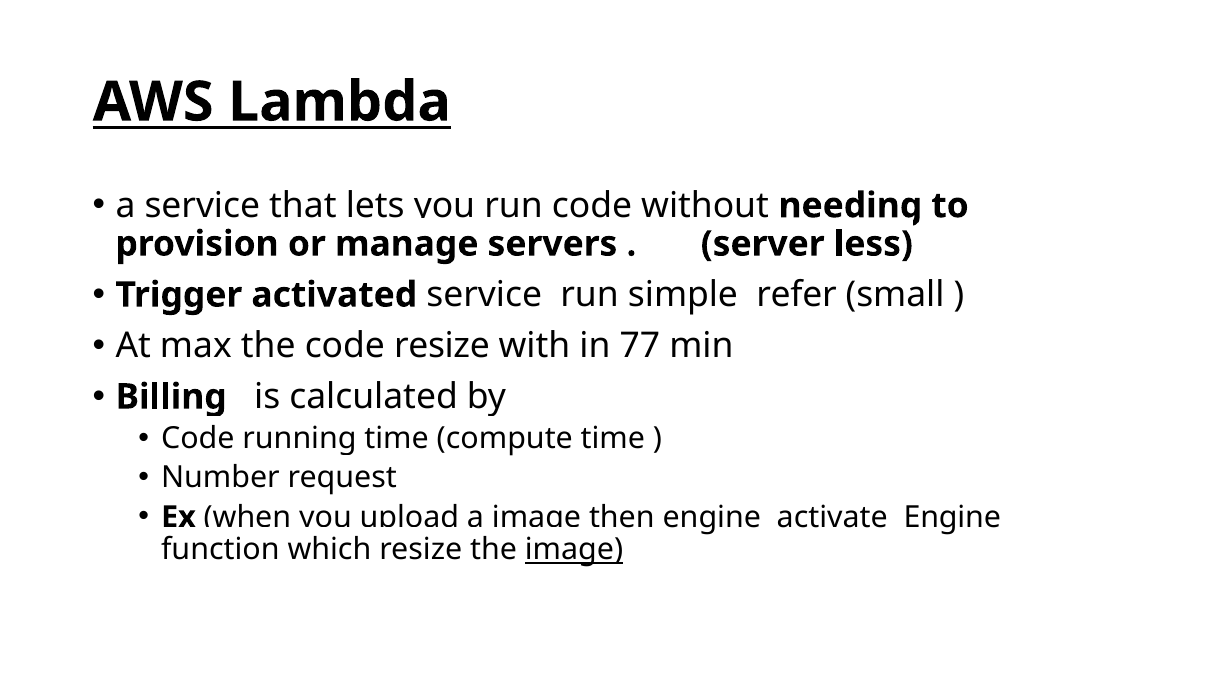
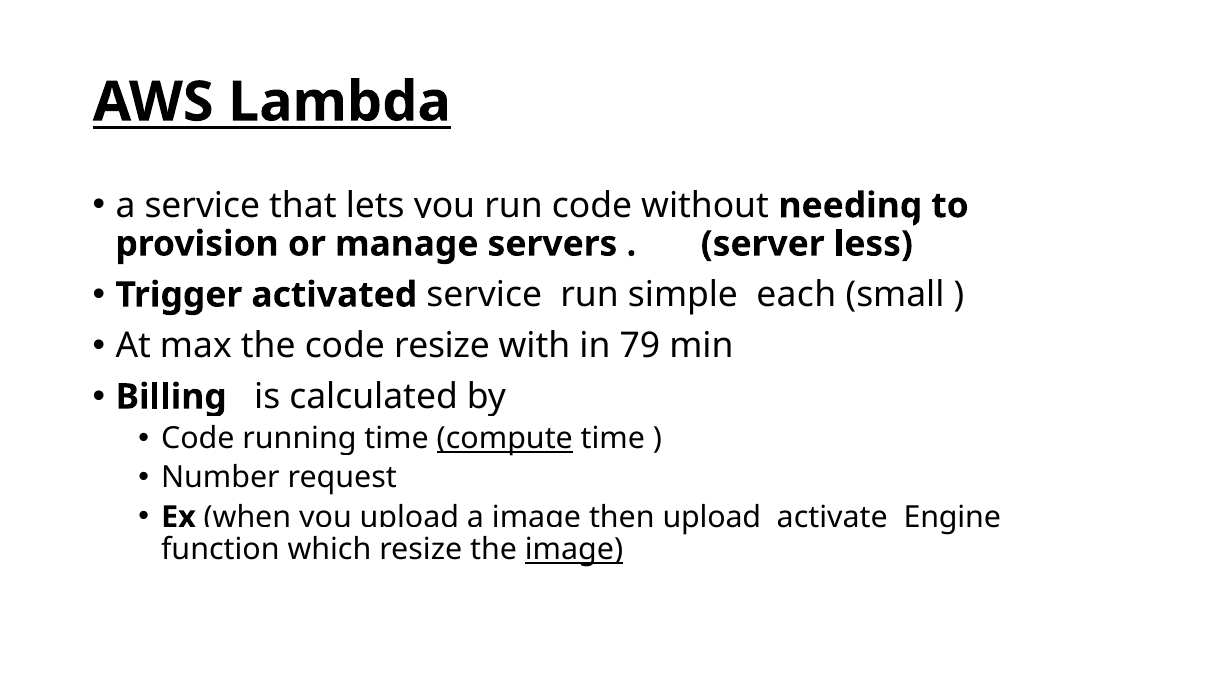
refer: refer -> each
77: 77 -> 79
compute underline: none -> present
engine at (712, 517): engine -> upload
